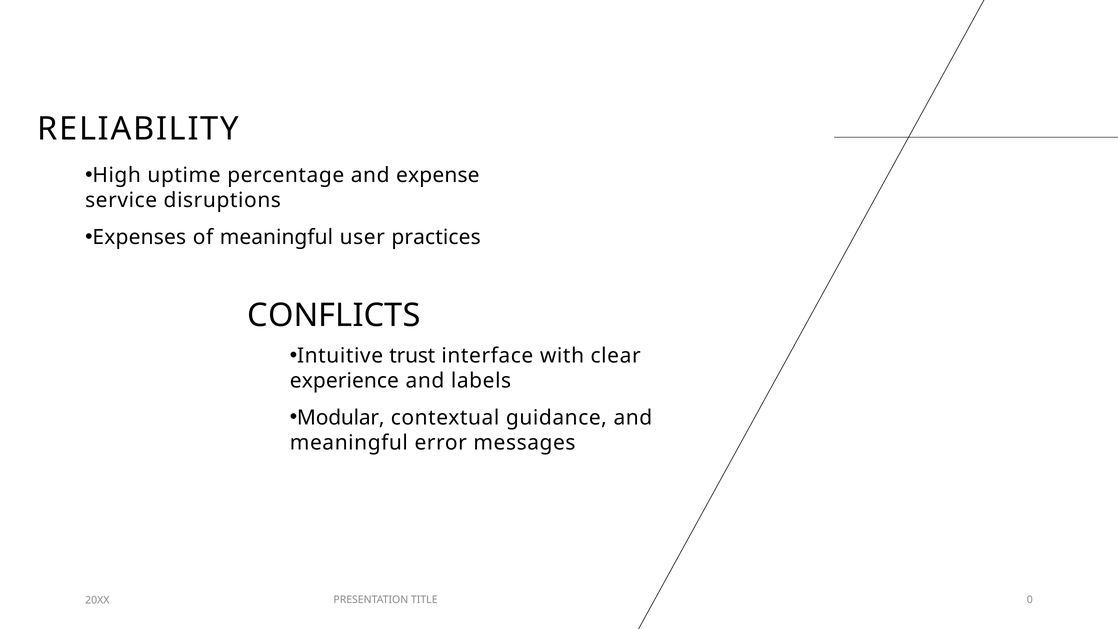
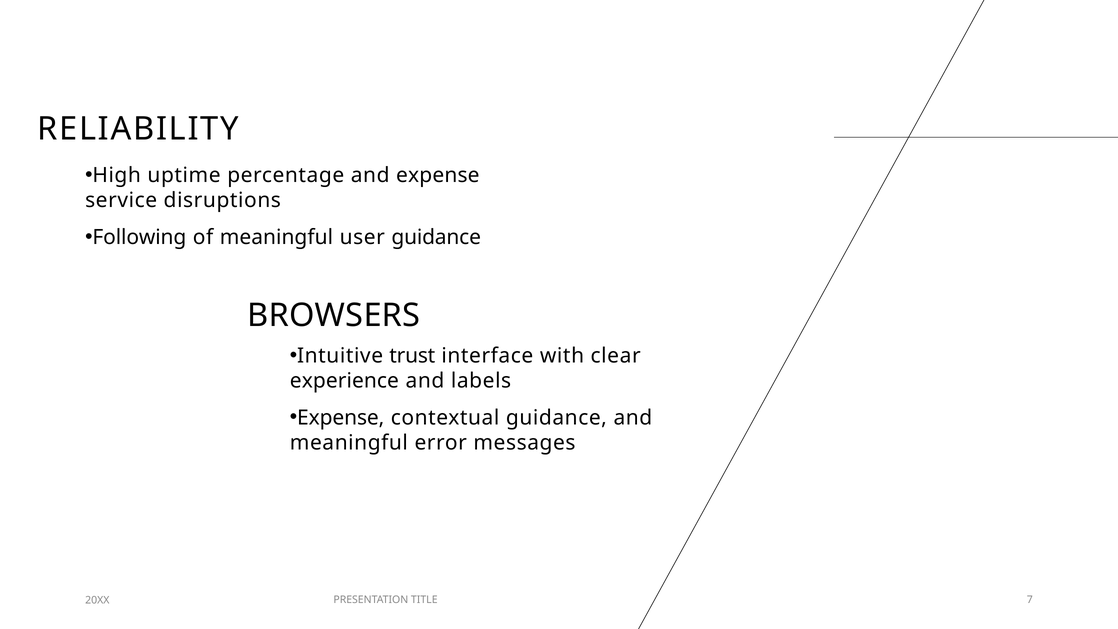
Expenses: Expenses -> Following
user practices: practices -> guidance
CONFLICTS: CONFLICTS -> BROWSERS
Modular at (341, 418): Modular -> Expense
0: 0 -> 7
